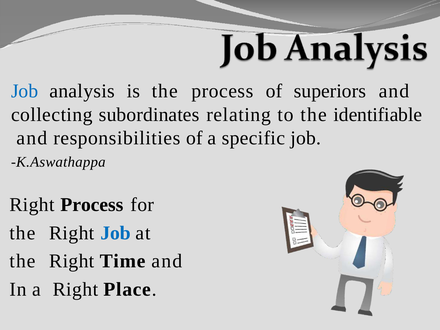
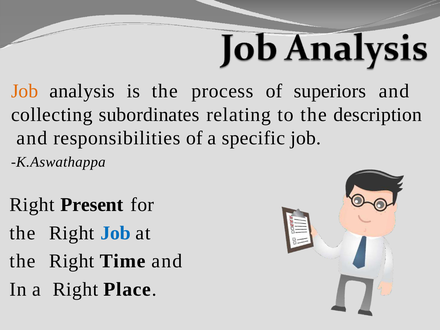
Job at (25, 91) colour: blue -> orange
identifiable: identifiable -> description
Right Process: Process -> Present
